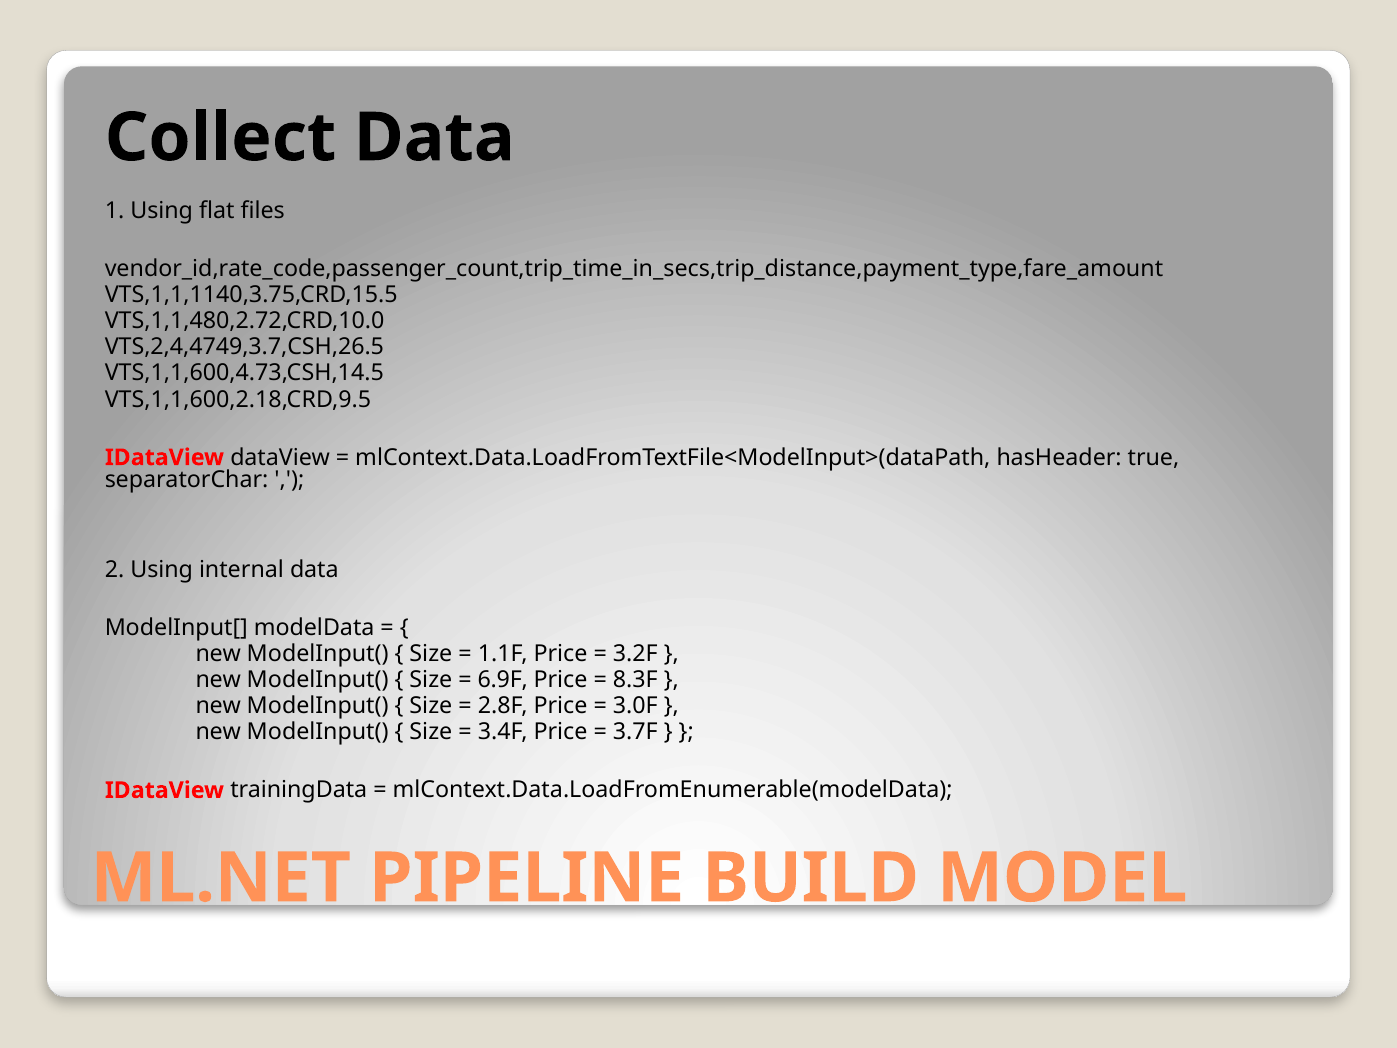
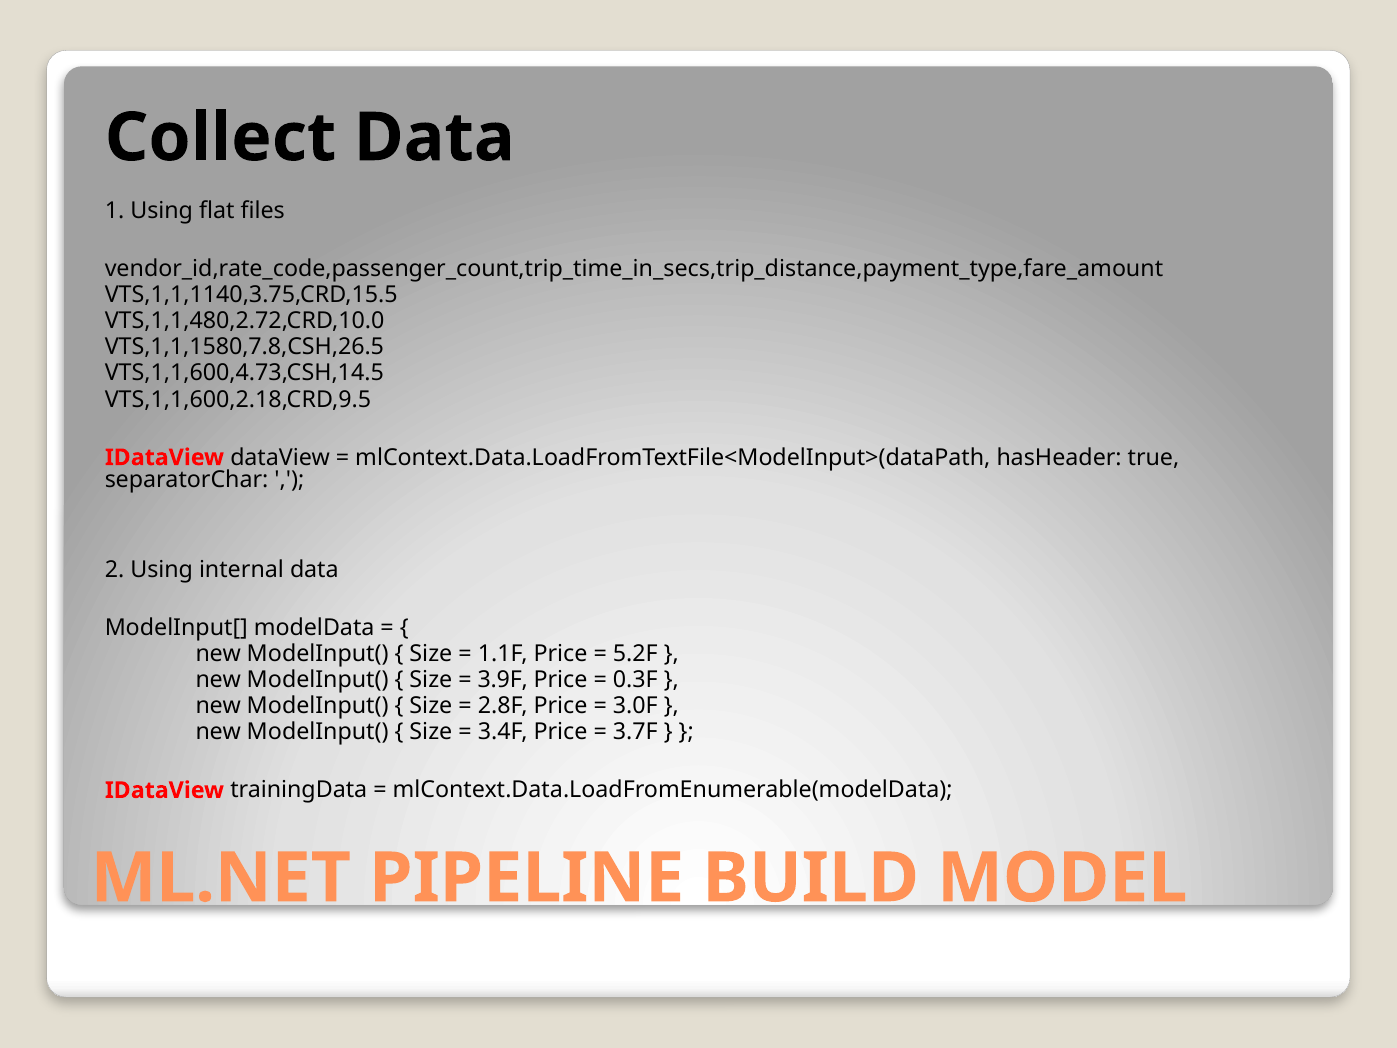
VTS,2,4,4749,3.7,CSH,26.5: VTS,2,4,4749,3.7,CSH,26.5 -> VTS,1,1,1580,7.8,CSH,26.5
3.2F: 3.2F -> 5.2F
6.9F: 6.9F -> 3.9F
8.3F: 8.3F -> 0.3F
